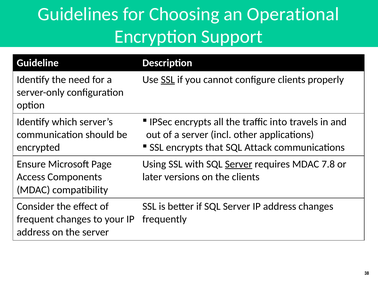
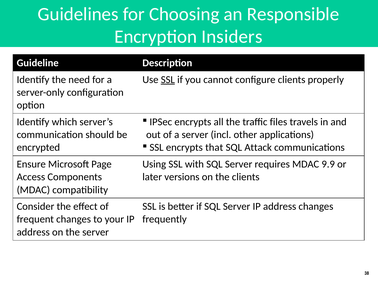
Operational: Operational -> Responsible
Support: Support -> Insiders
into: into -> files
Server at (239, 164) underline: present -> none
7.8: 7.8 -> 9.9
